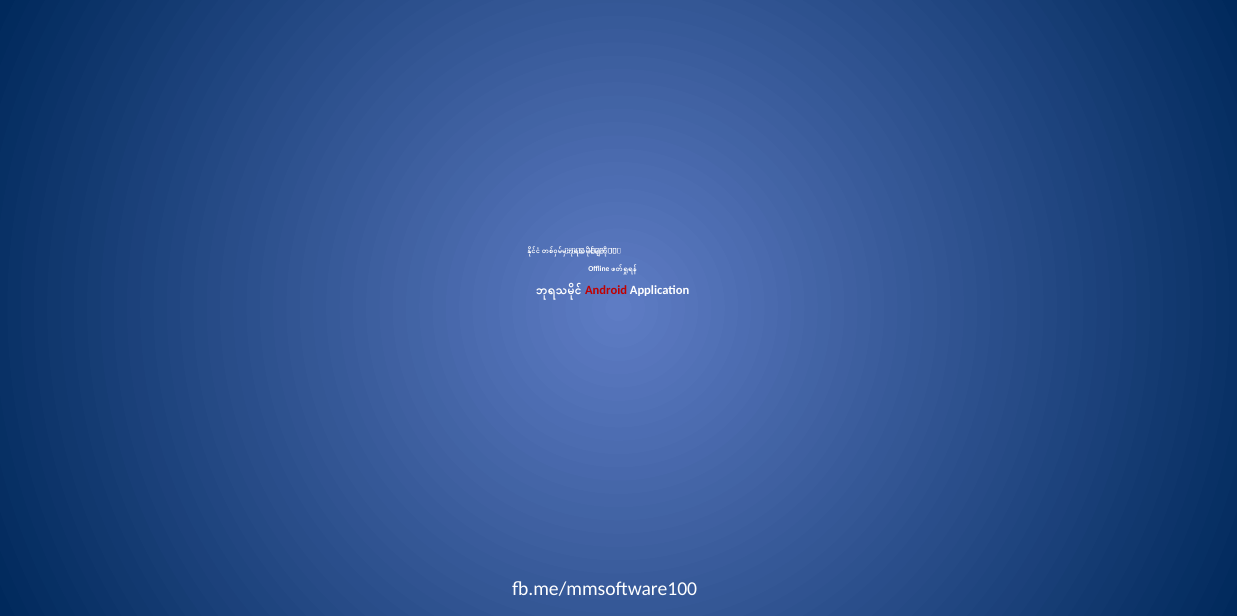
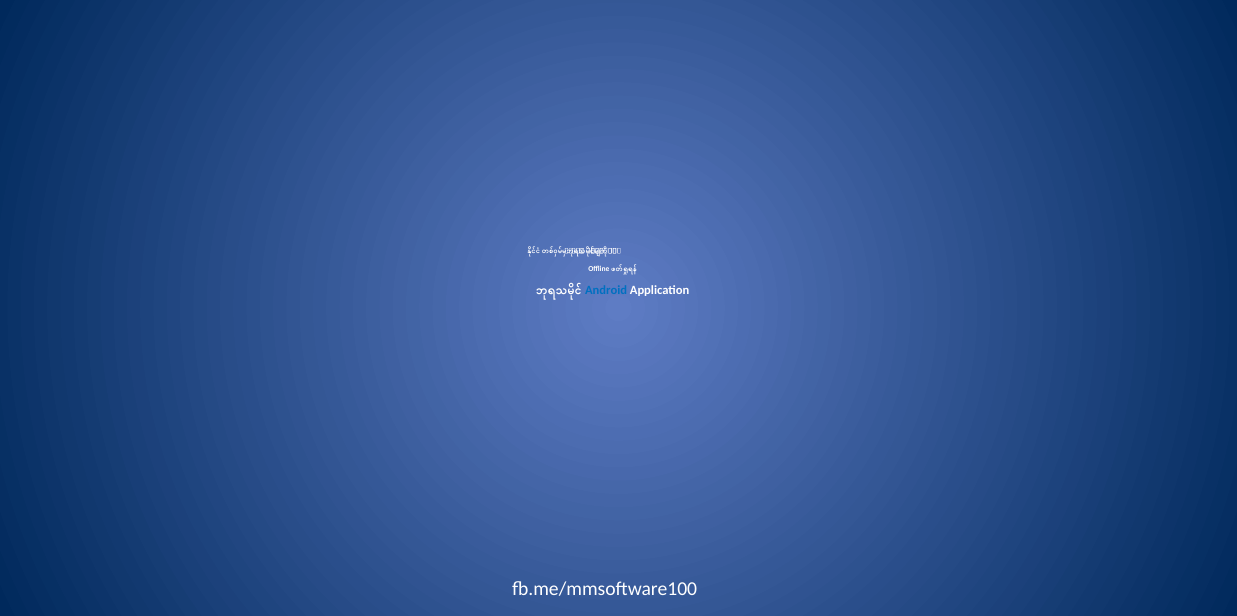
Android colour: red -> blue
